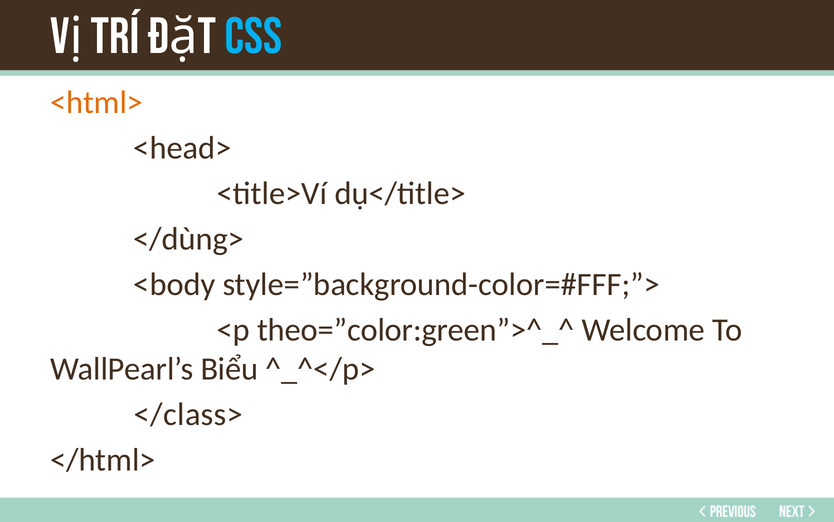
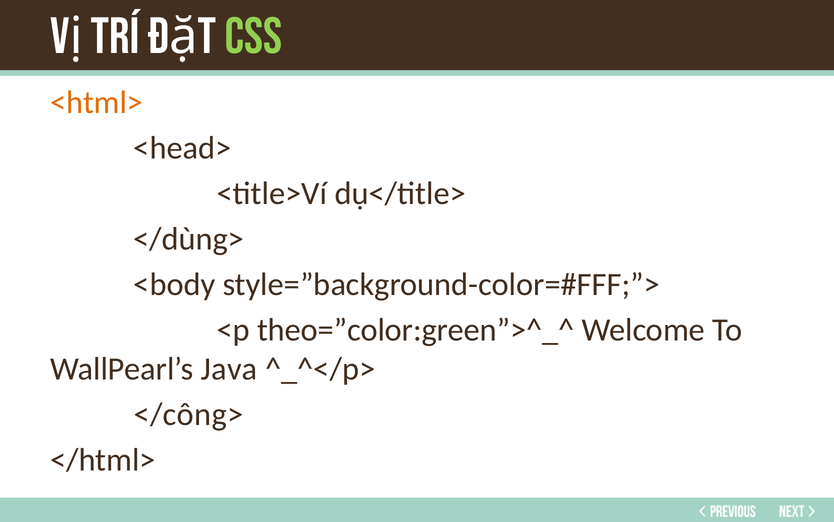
CSS colour: light blue -> light green
Biểu: Biểu -> Java
</class>: </class> -> </công>
